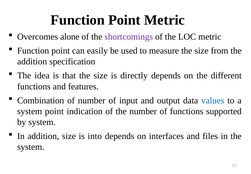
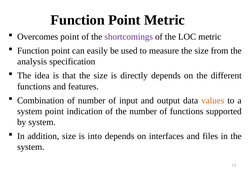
Overcomes alone: alone -> point
addition at (32, 62): addition -> analysis
values colour: blue -> orange
